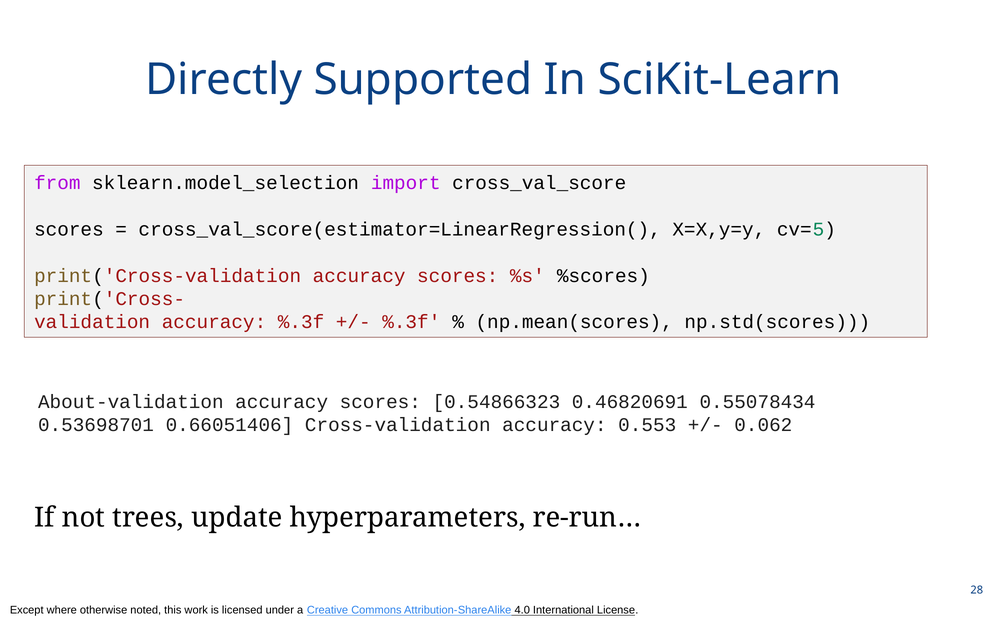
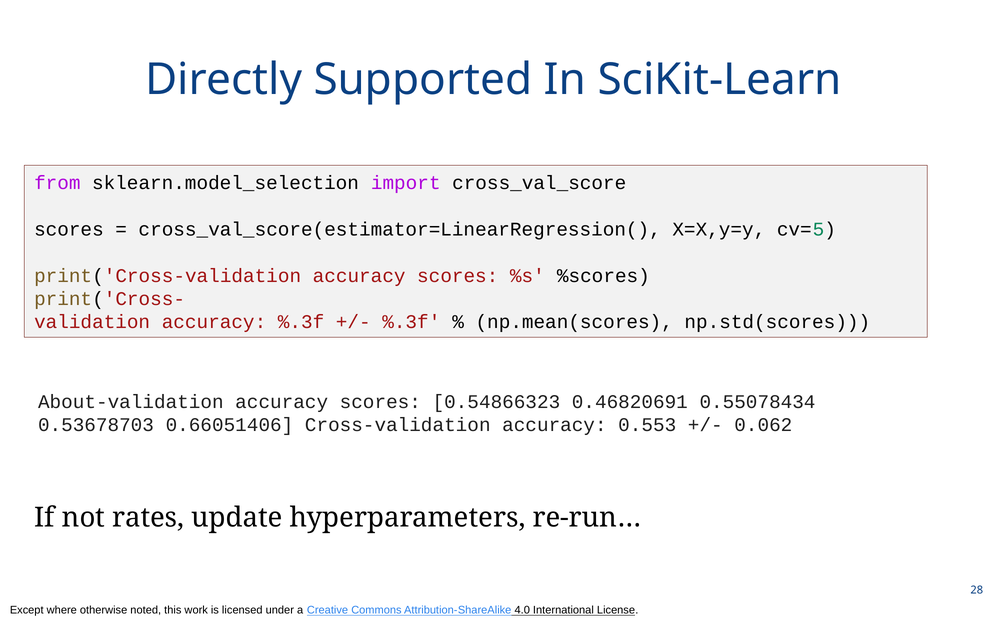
0.53698701: 0.53698701 -> 0.53678703
trees: trees -> rates
